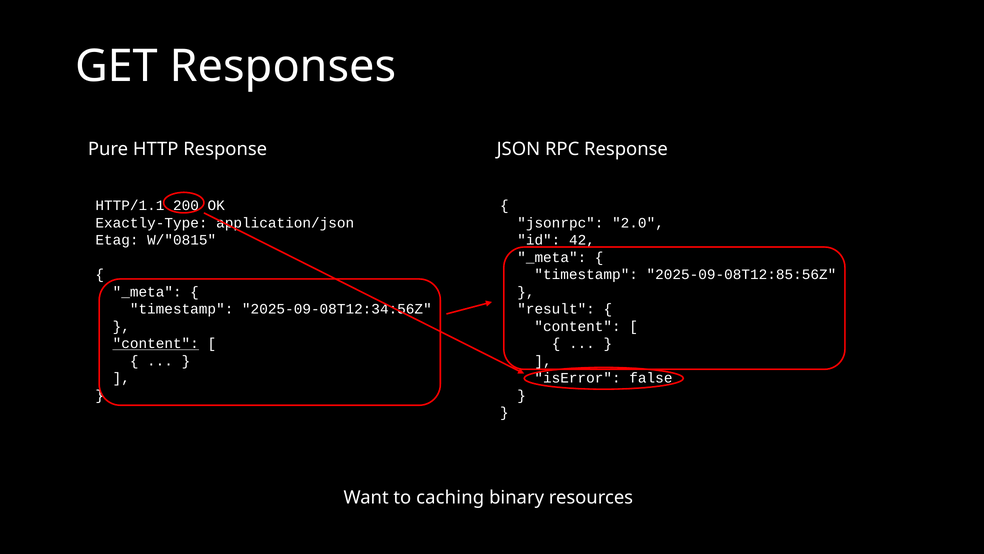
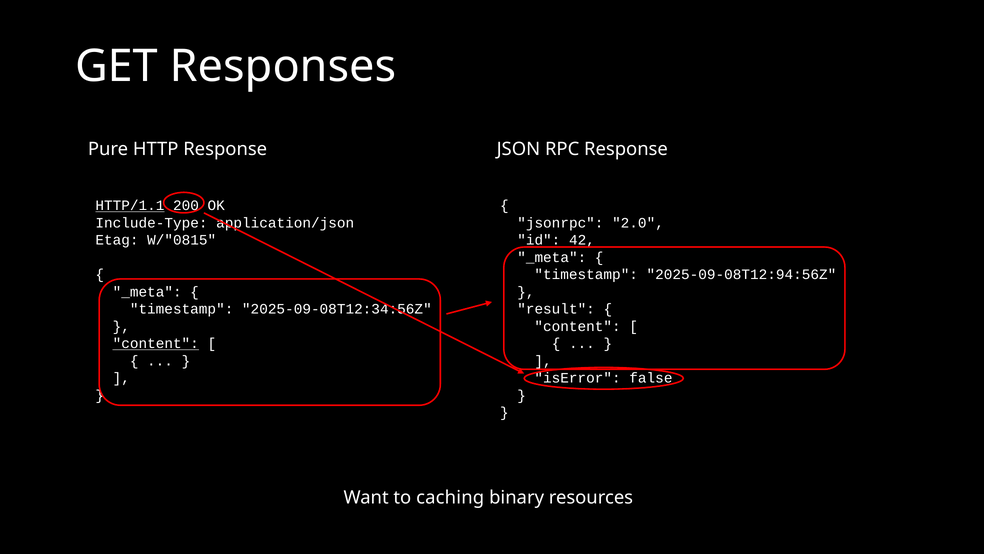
HTTP/1.1 underline: none -> present
Exactly-Type: Exactly-Type -> Include-Type
2025-09-08T12:85:56Z: 2025-09-08T12:85:56Z -> 2025-09-08T12:94:56Z
